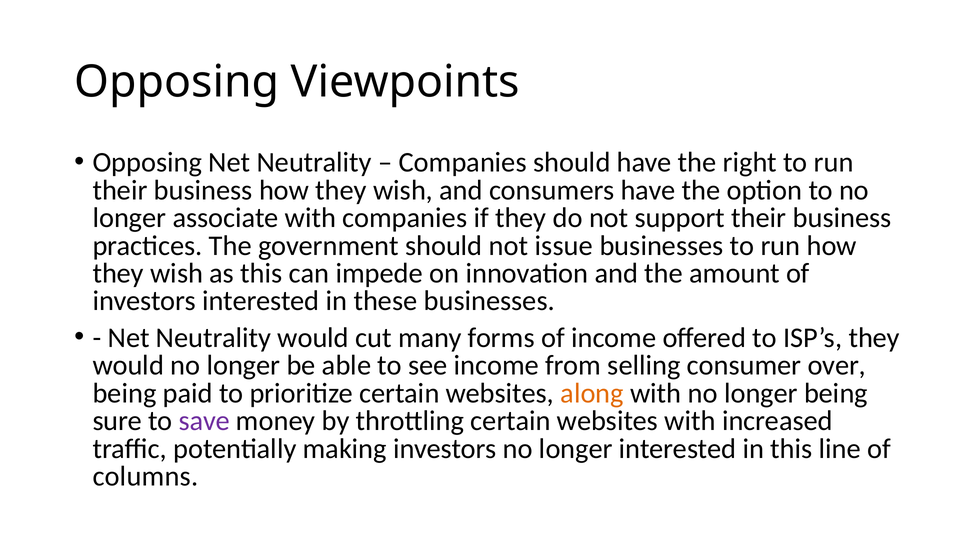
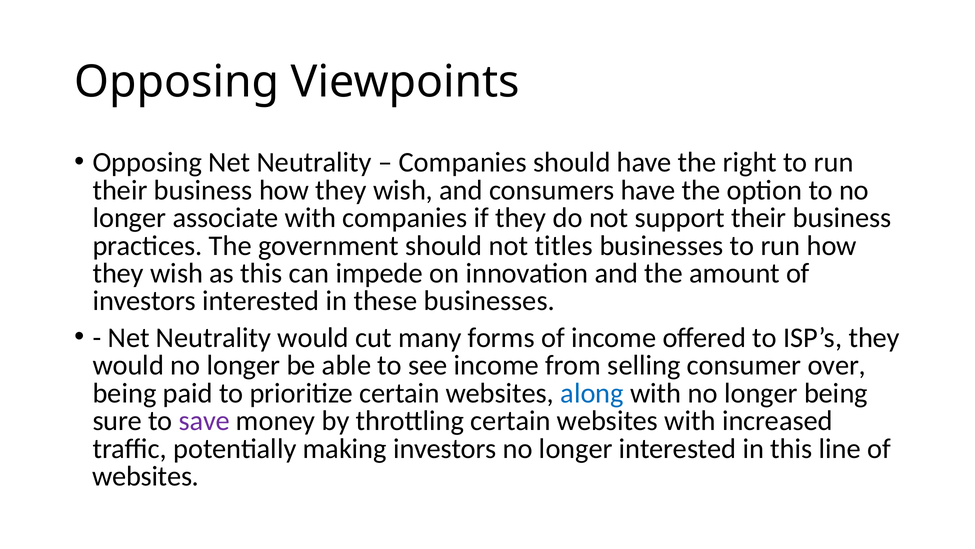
issue: issue -> titles
along colour: orange -> blue
columns at (145, 476): columns -> websites
